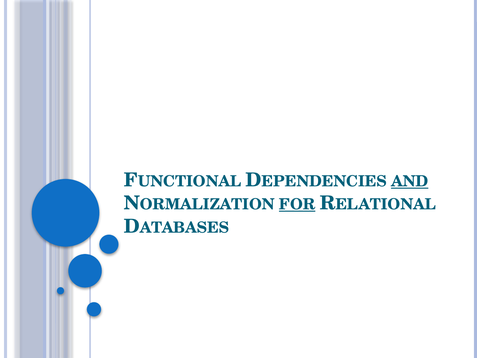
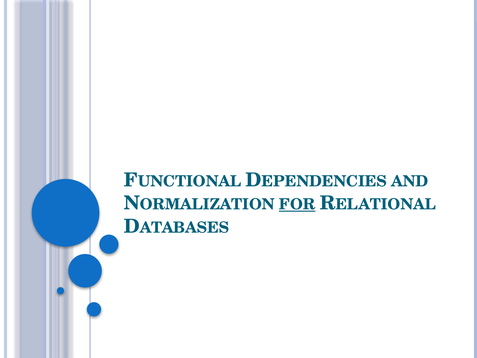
AND underline: present -> none
